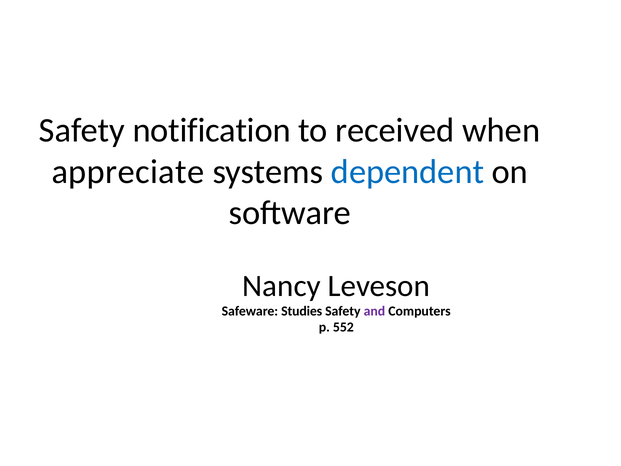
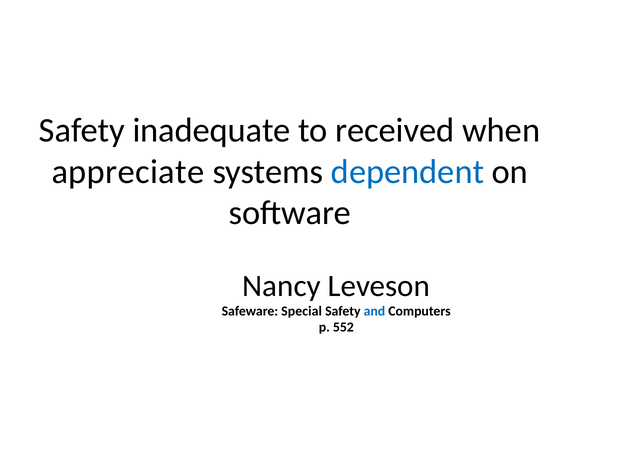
notification: notification -> inadequate
Studies: Studies -> Special
and colour: purple -> blue
